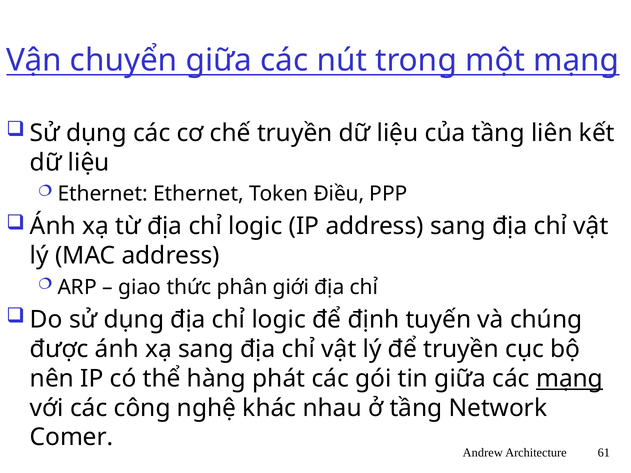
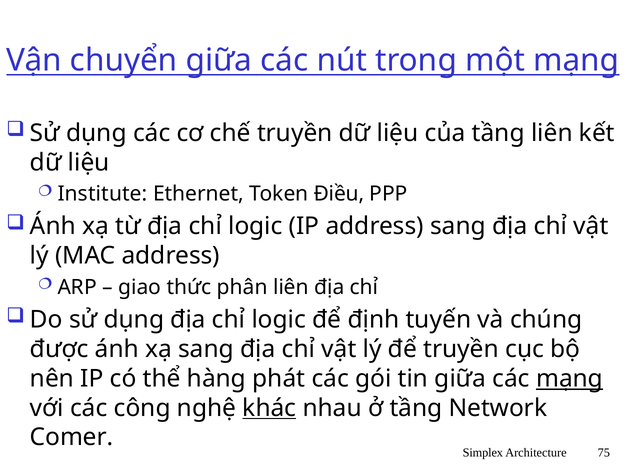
Ethernet at (103, 194): Ethernet -> Institute
phân giới: giới -> liên
khác underline: none -> present
Andrew: Andrew -> Simplex
61: 61 -> 75
